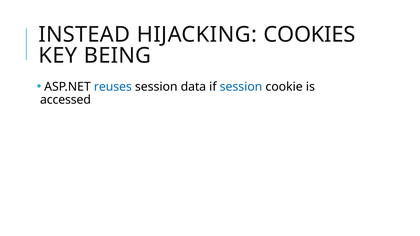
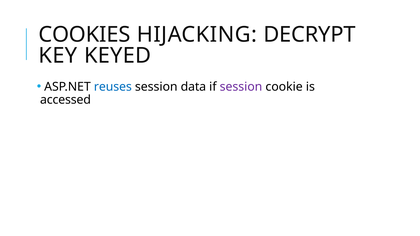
INSTEAD: INSTEAD -> COOKIES
COOKIES: COOKIES -> DECRYPT
BEING: BEING -> KEYED
session at (241, 87) colour: blue -> purple
